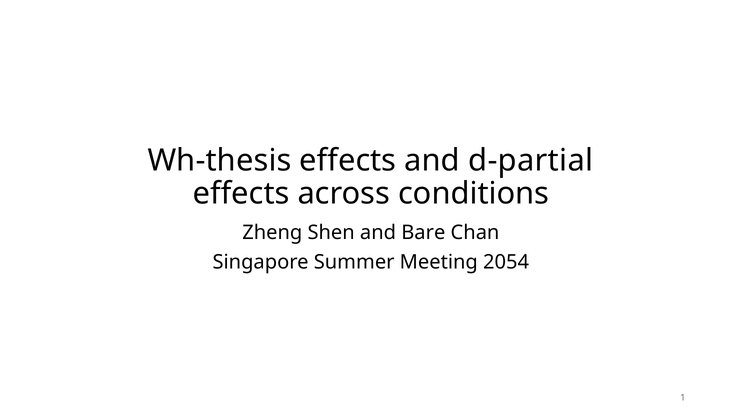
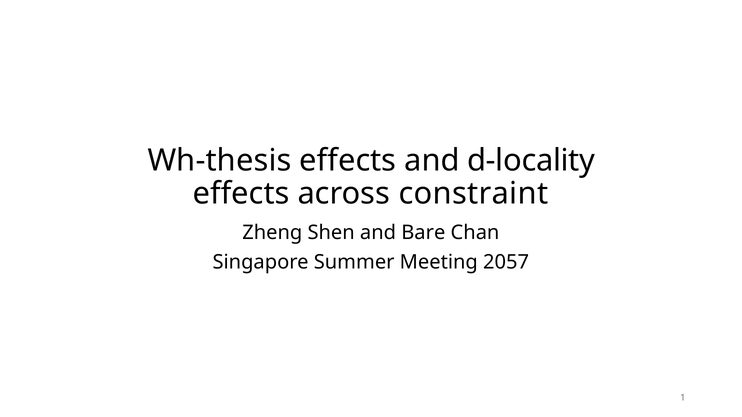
d-partial: d-partial -> d-locality
conditions: conditions -> constraint
2054: 2054 -> 2057
